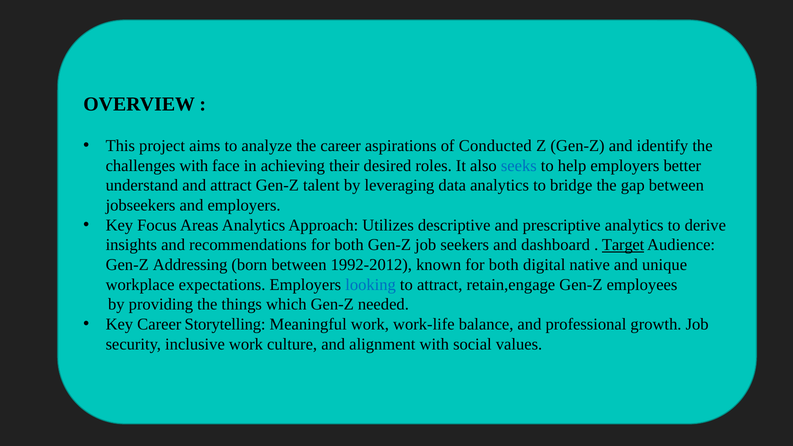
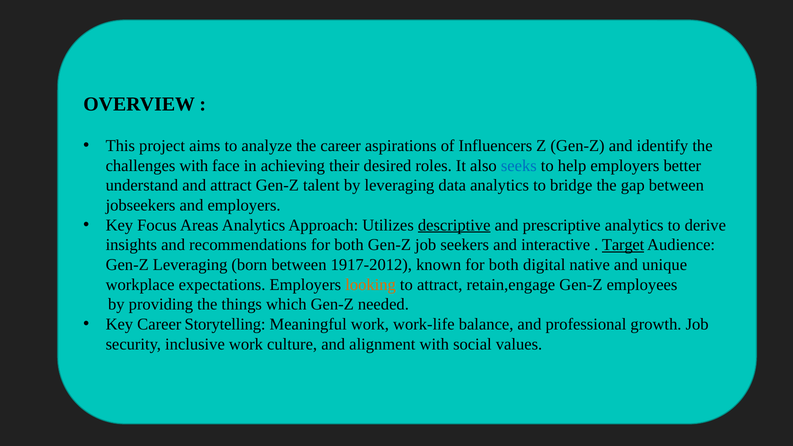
Conducted: Conducted -> Influencers
descriptive underline: none -> present
dashboard: dashboard -> interactive
Gen-Z Addressing: Addressing -> Leveraging
1992-2012: 1992-2012 -> 1917-2012
looking colour: blue -> orange
